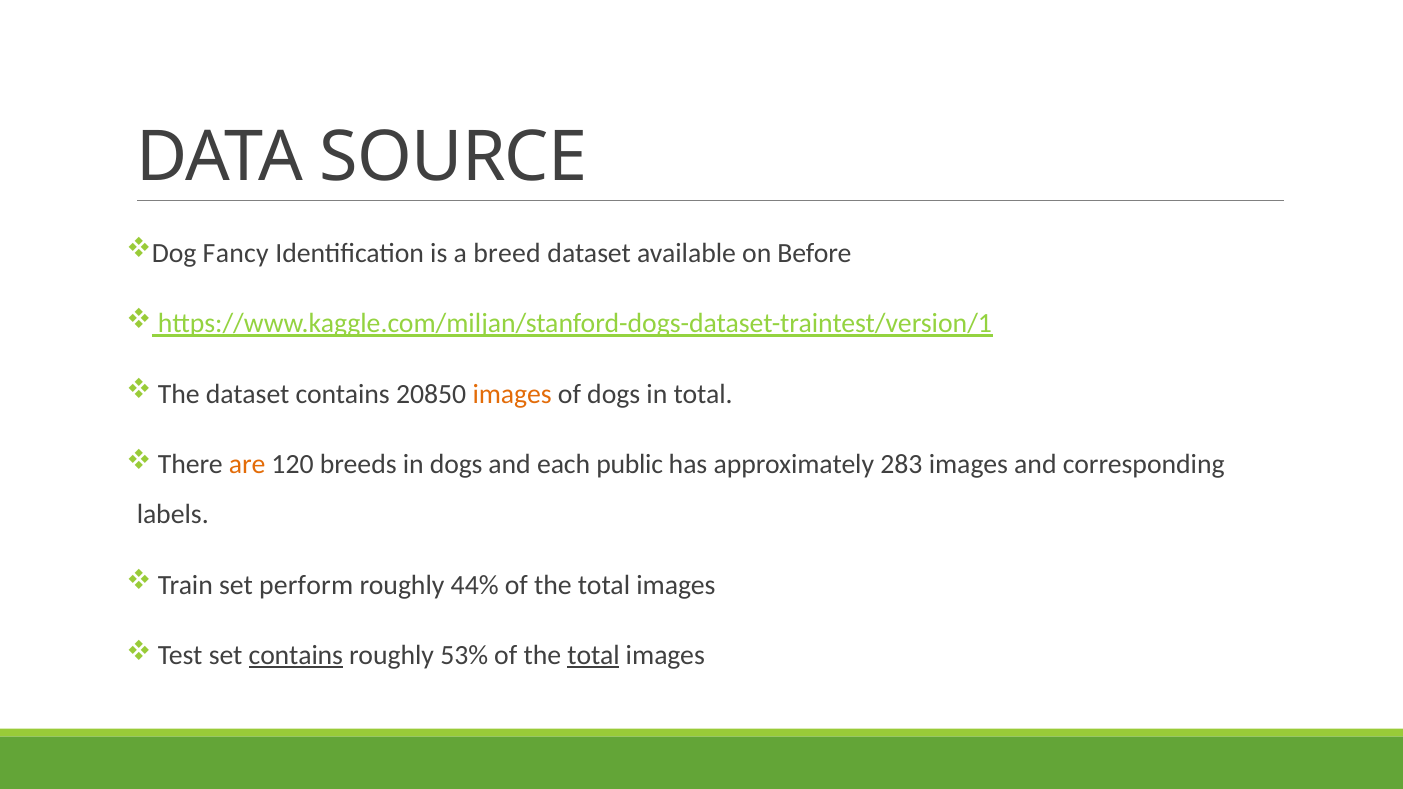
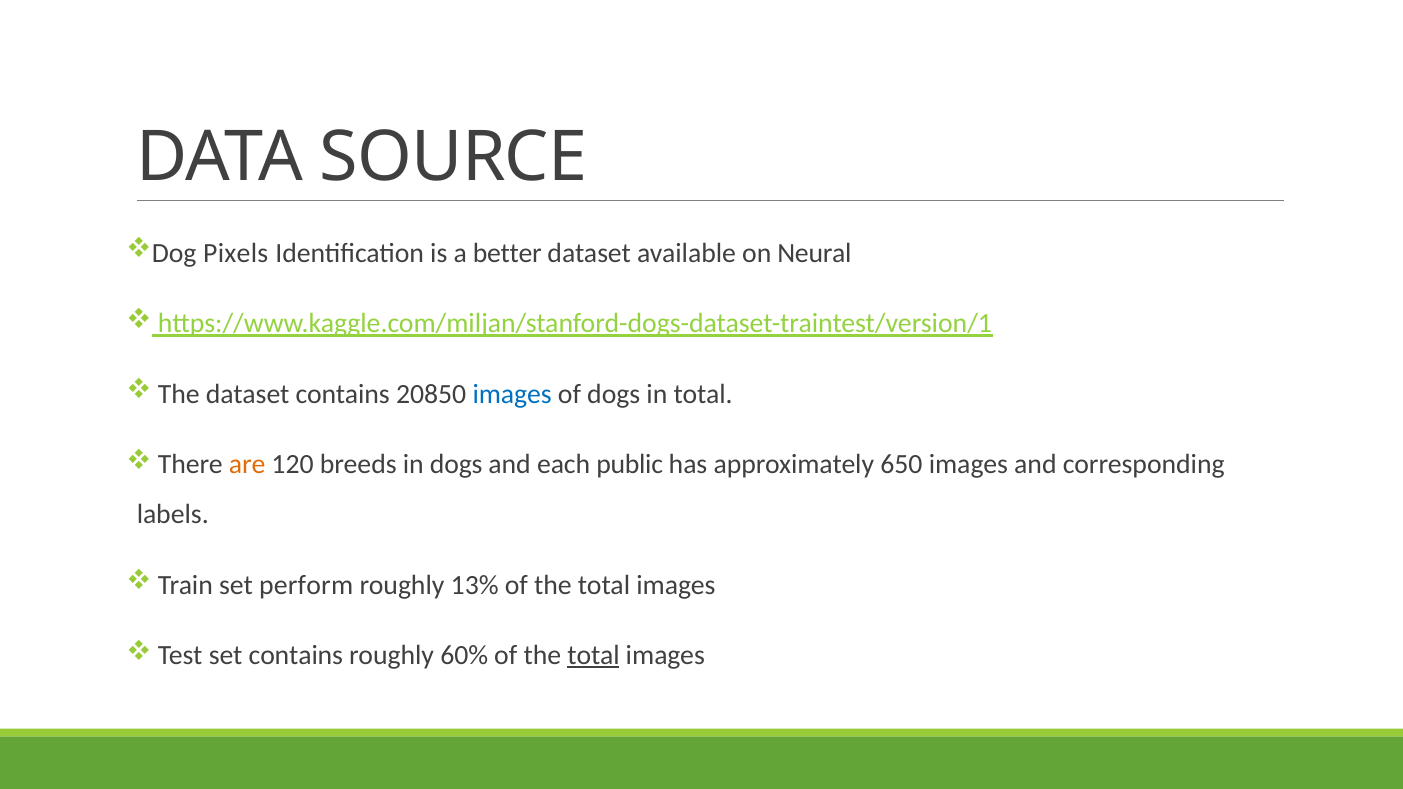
Fancy: Fancy -> Pixels
breed: breed -> better
Before: Before -> Neural
images at (512, 394) colour: orange -> blue
283: 283 -> 650
44%: 44% -> 13%
contains at (296, 656) underline: present -> none
53%: 53% -> 60%
